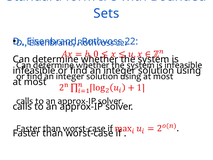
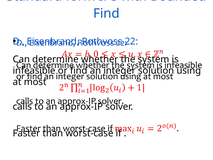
Sets at (106, 13): Sets -> Find
